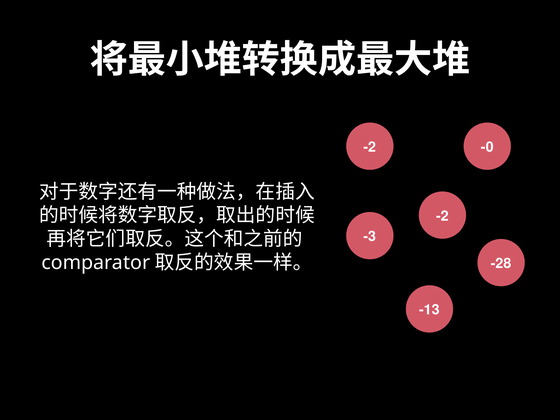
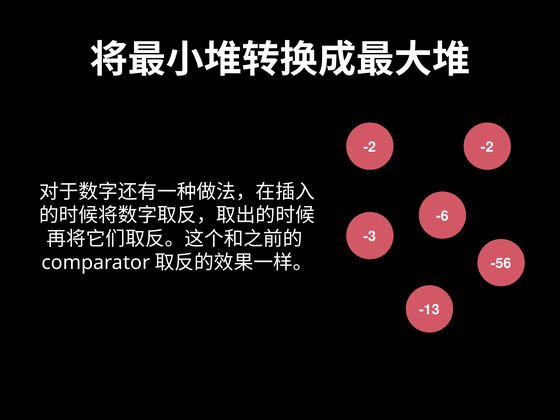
-2 -0: -0 -> -2
-2 at (442, 216): -2 -> -6
-28: -28 -> -56
